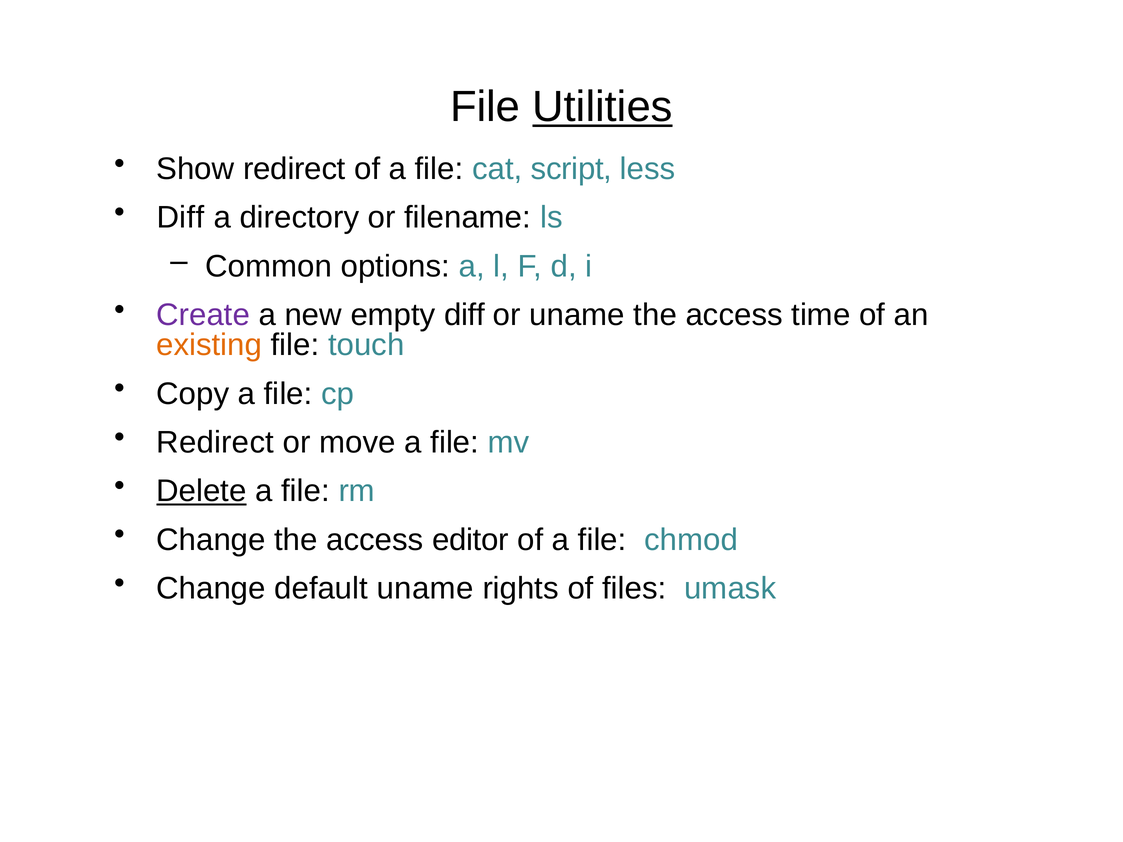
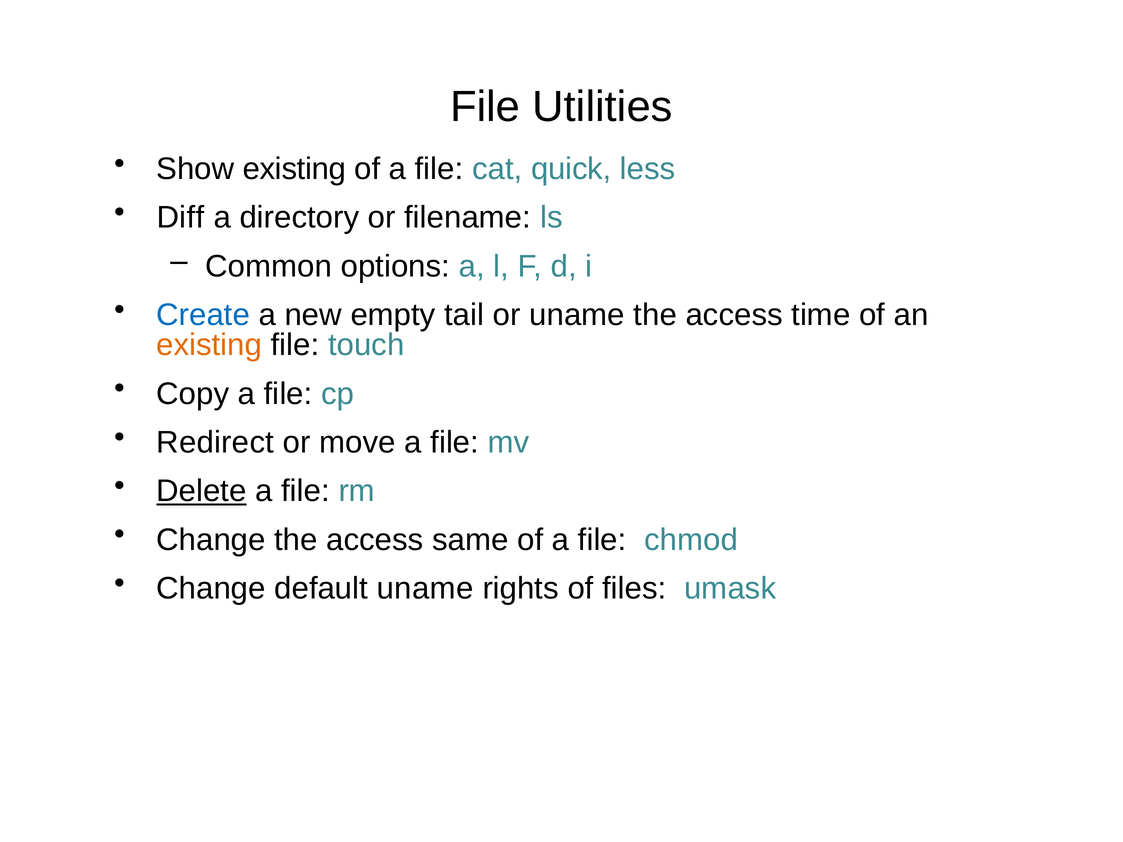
Utilities underline: present -> none
Show redirect: redirect -> existing
script: script -> quick
Create colour: purple -> blue
empty diff: diff -> tail
editor: editor -> same
